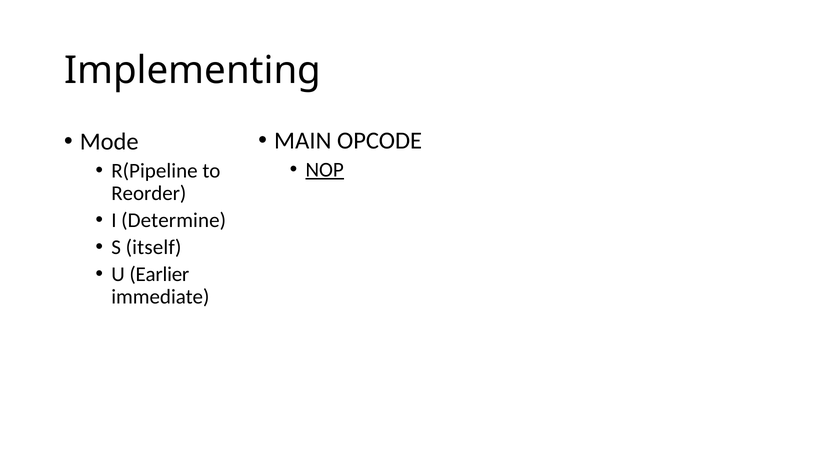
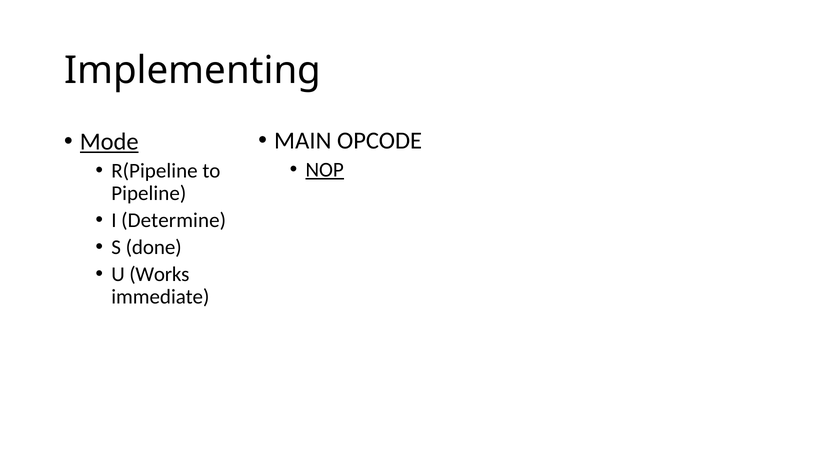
Mode underline: none -> present
Reorder: Reorder -> Pipeline
itself: itself -> done
Earlier: Earlier -> Works
